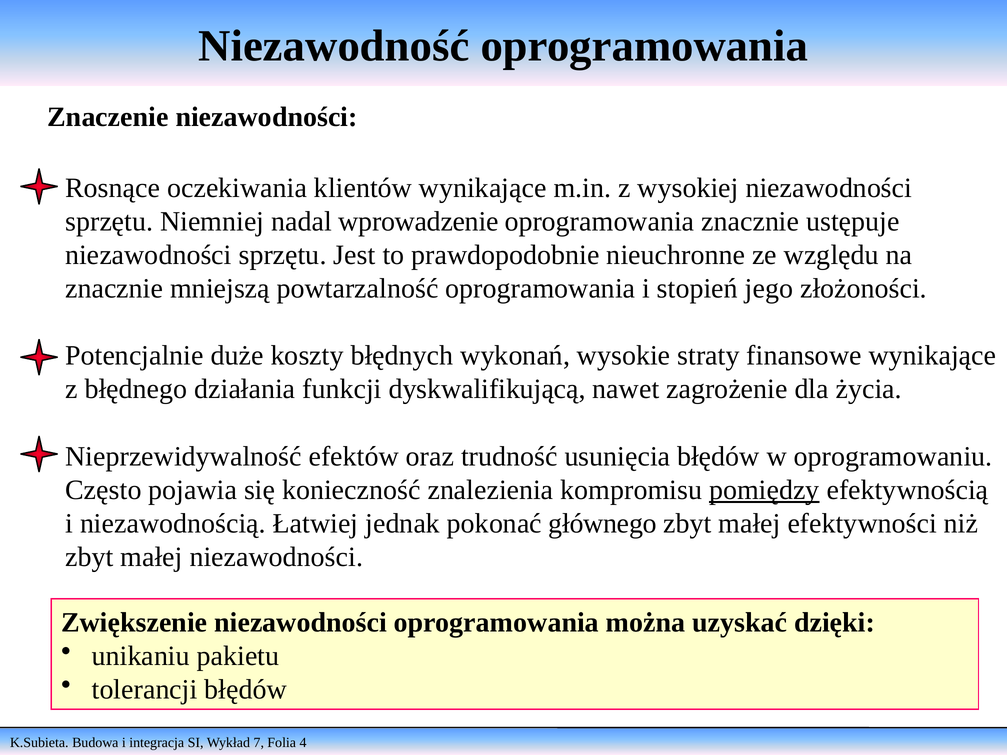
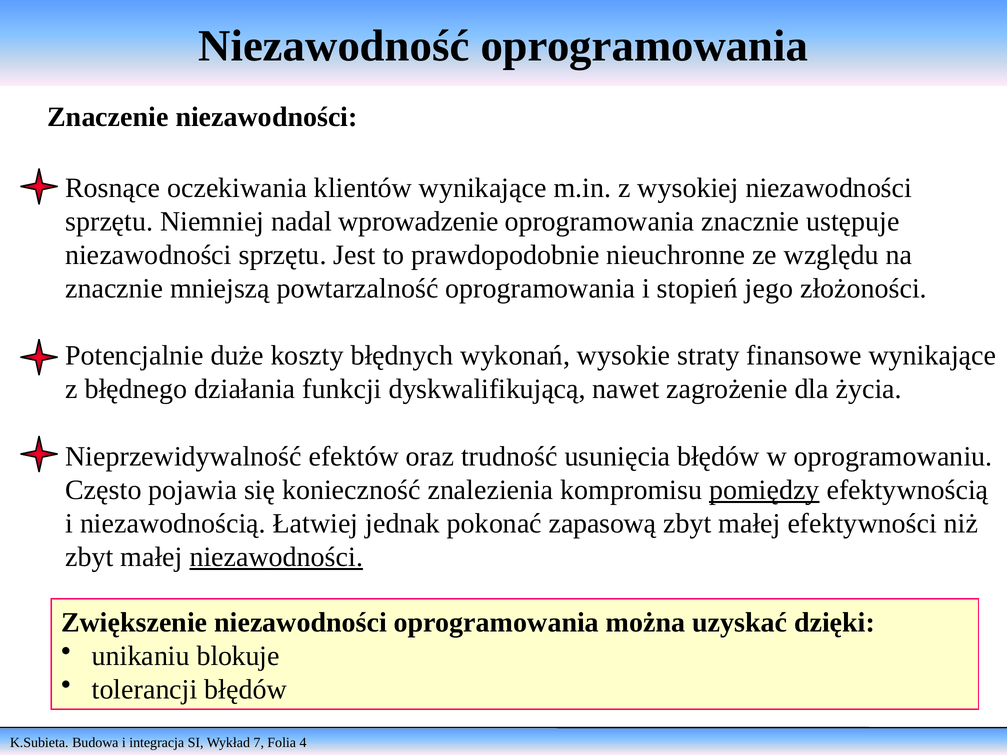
głównego: głównego -> zapasową
niezawodności at (276, 557) underline: none -> present
pakietu: pakietu -> blokuje
